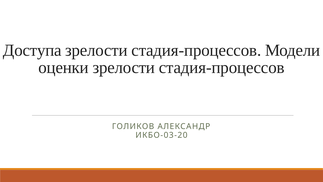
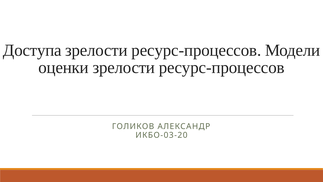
стадия-процессов at (196, 50): стадия-процессов -> ресурс-процессов
оценки зрелости стадия-процессов: стадия-процессов -> ресурс-процессов
